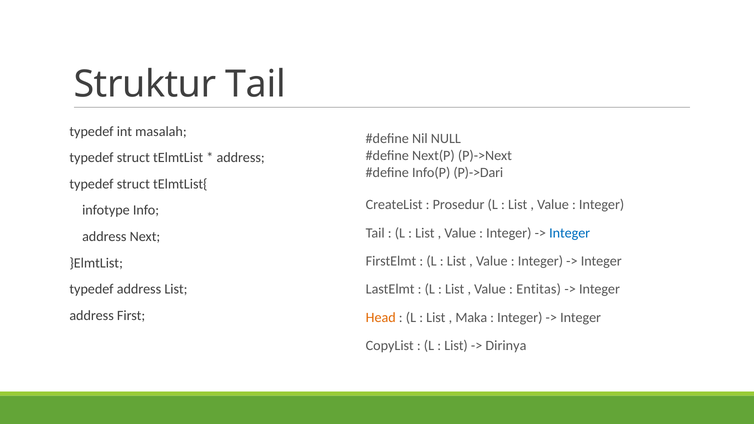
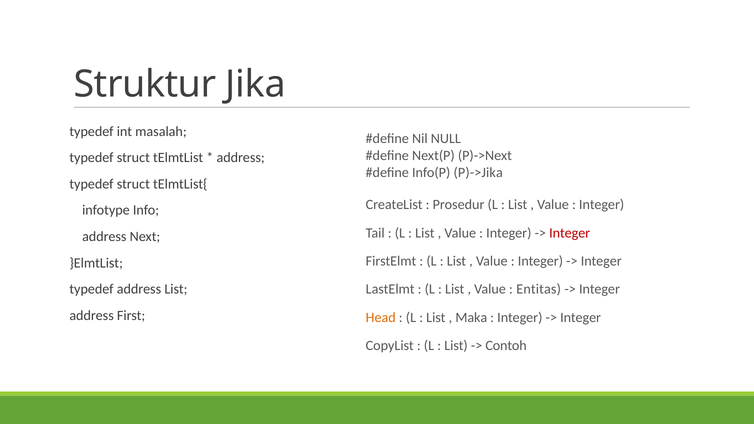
Struktur Tail: Tail -> Jika
P)->Dari: P)->Dari -> P)->Jika
Integer at (570, 233) colour: blue -> red
Dirinya: Dirinya -> Contoh
